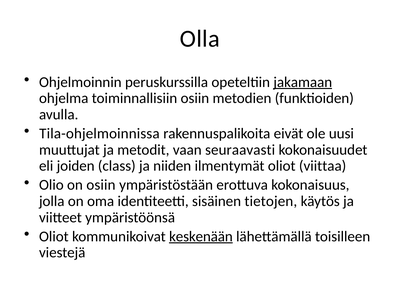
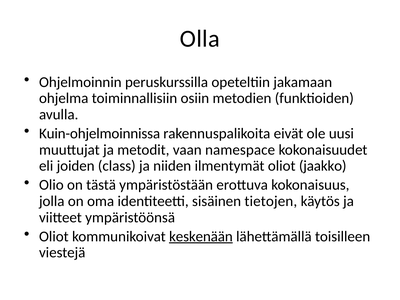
jakamaan underline: present -> none
Tila-ohjelmoinnissa: Tila-ohjelmoinnissa -> Kuin-ohjelmoinnissa
seuraavasti: seuraavasti -> namespace
viittaa: viittaa -> jaakko
on osiin: osiin -> tästä
